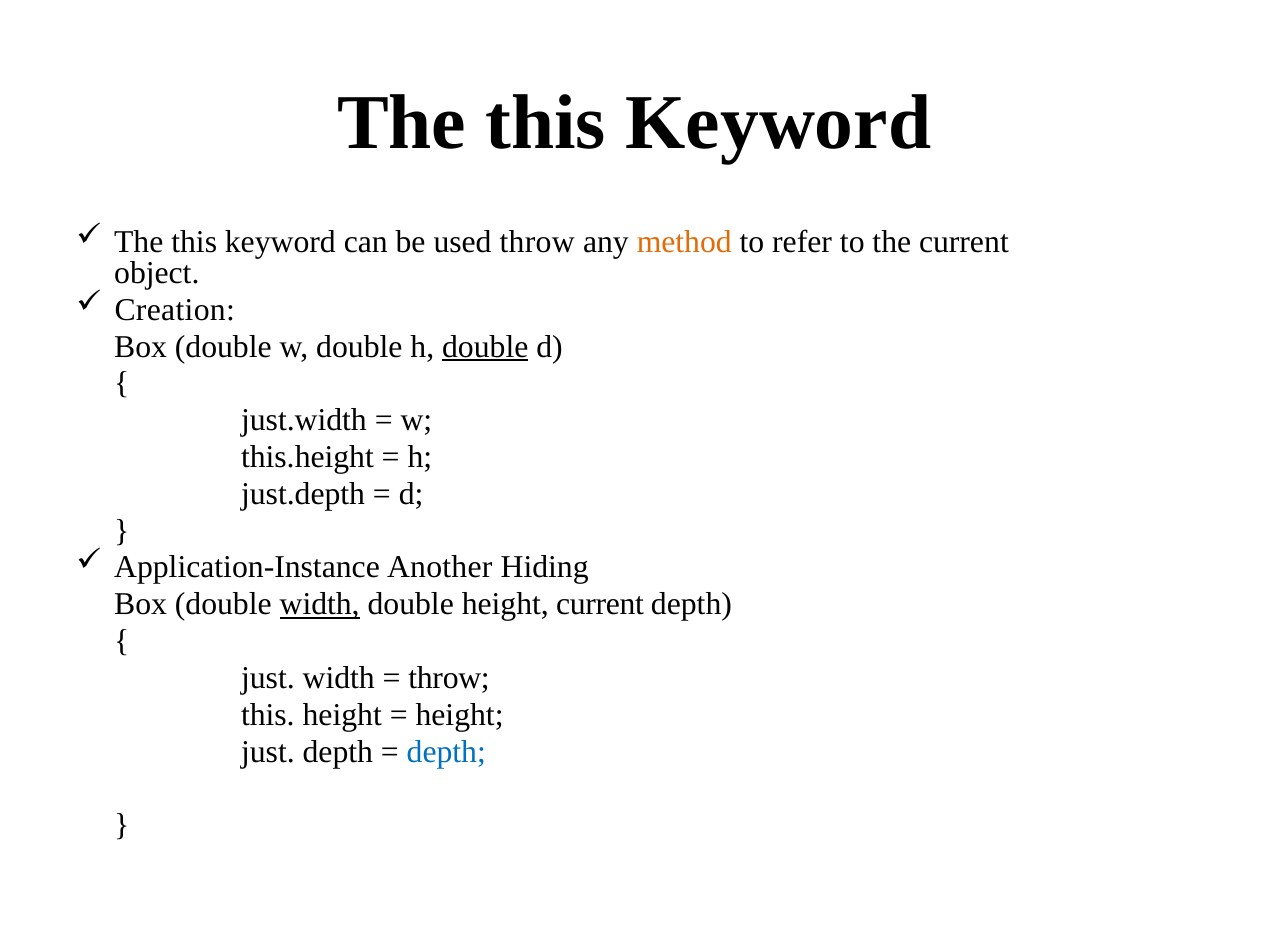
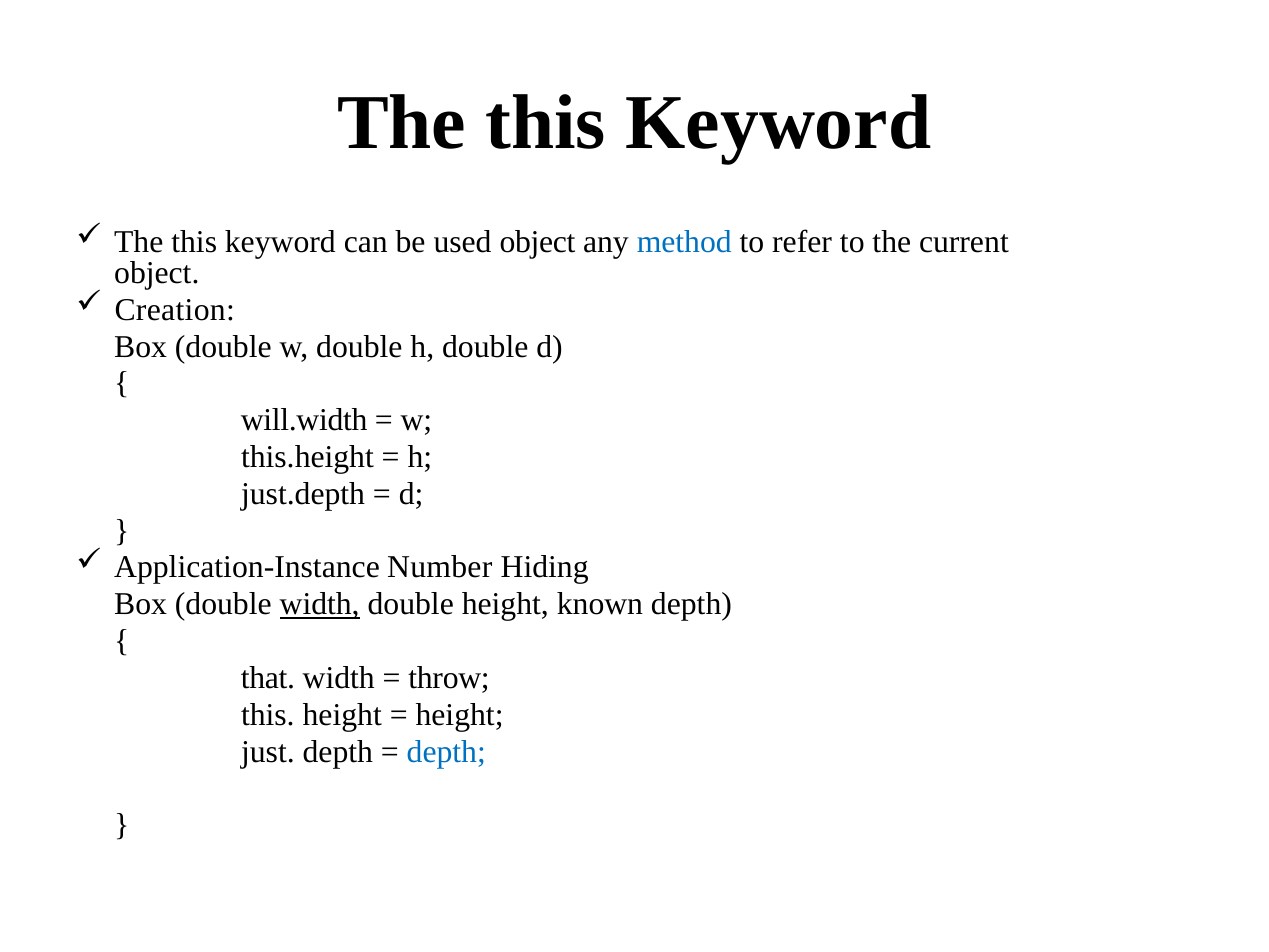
used throw: throw -> object
method colour: orange -> blue
double at (485, 346) underline: present -> none
just.width: just.width -> will.width
Another: Another -> Number
height current: current -> known
just at (268, 678): just -> that
